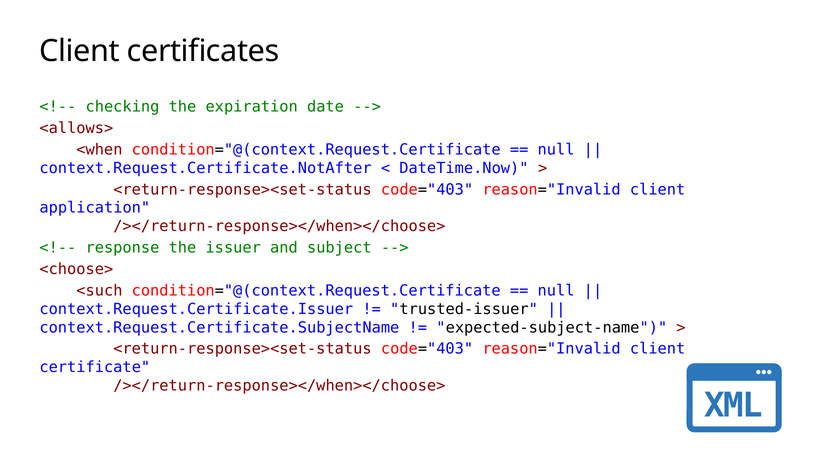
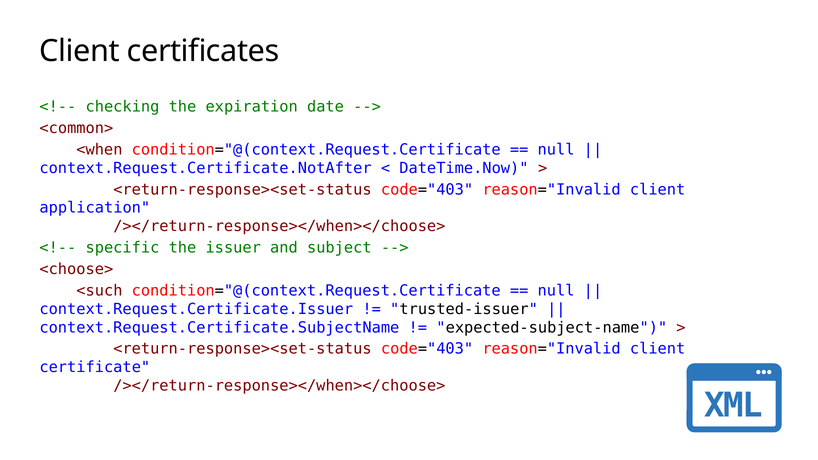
<allows>: <allows> -> <common>
response: response -> specific
